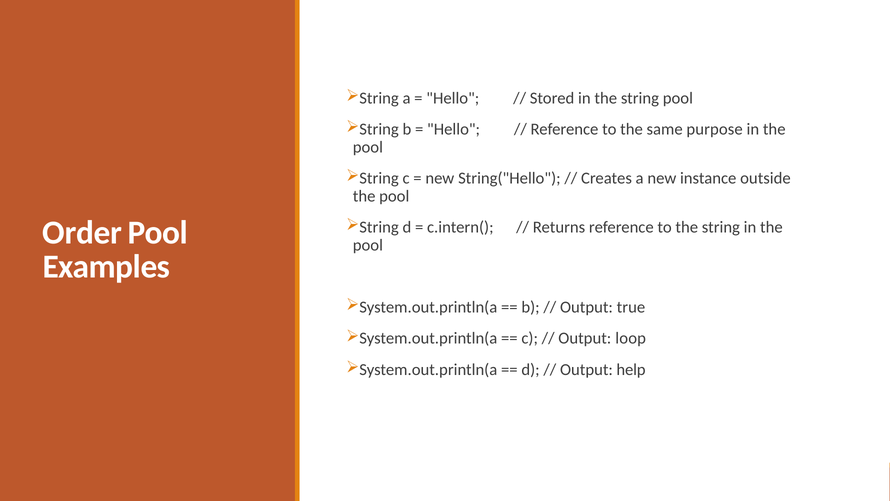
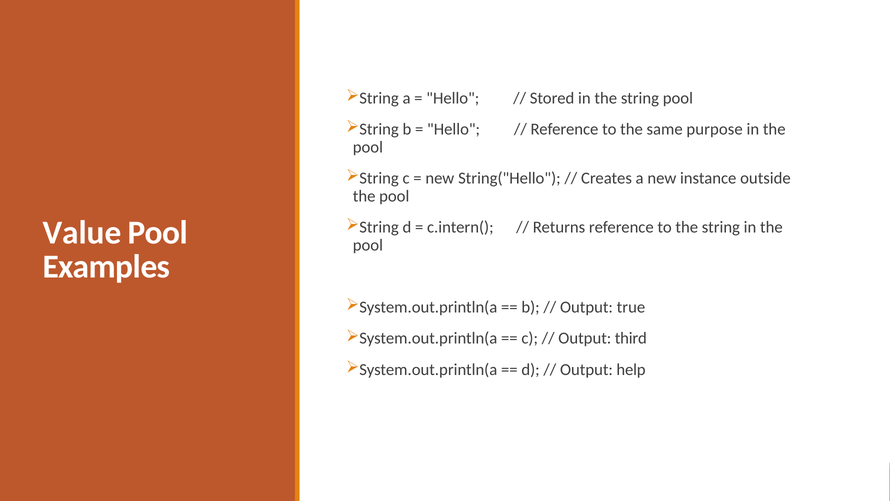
Order: Order -> Value
loop: loop -> third
